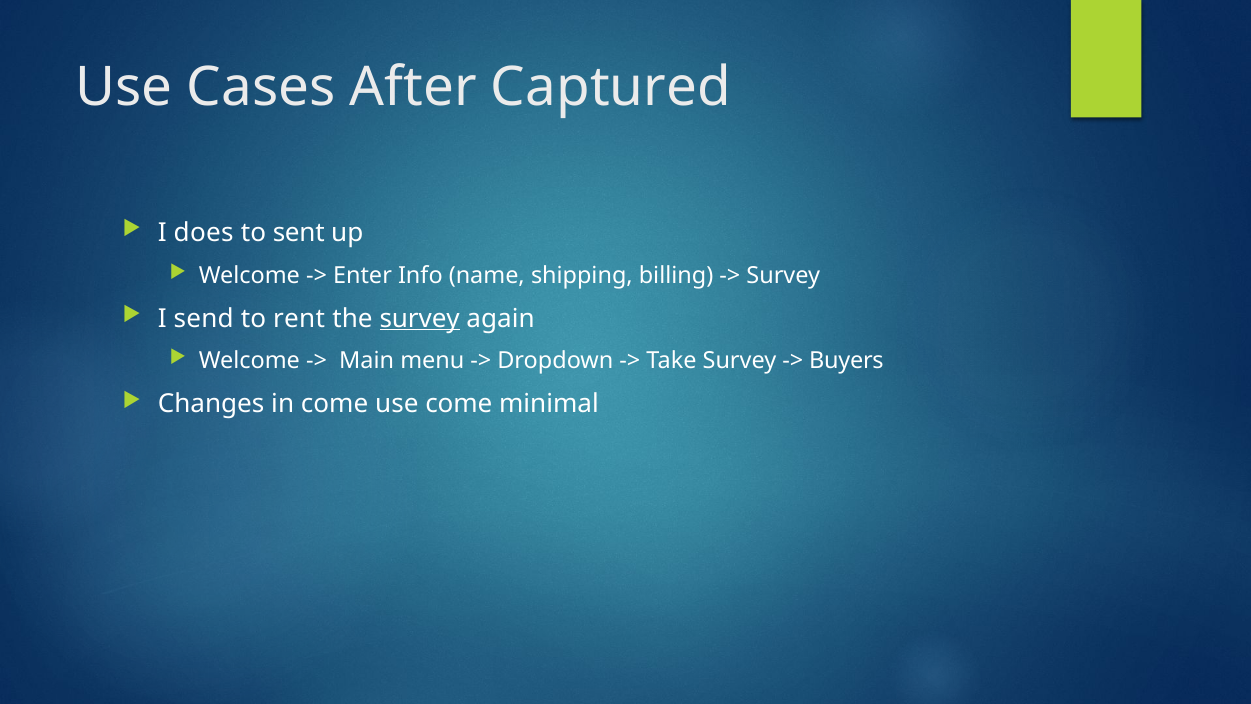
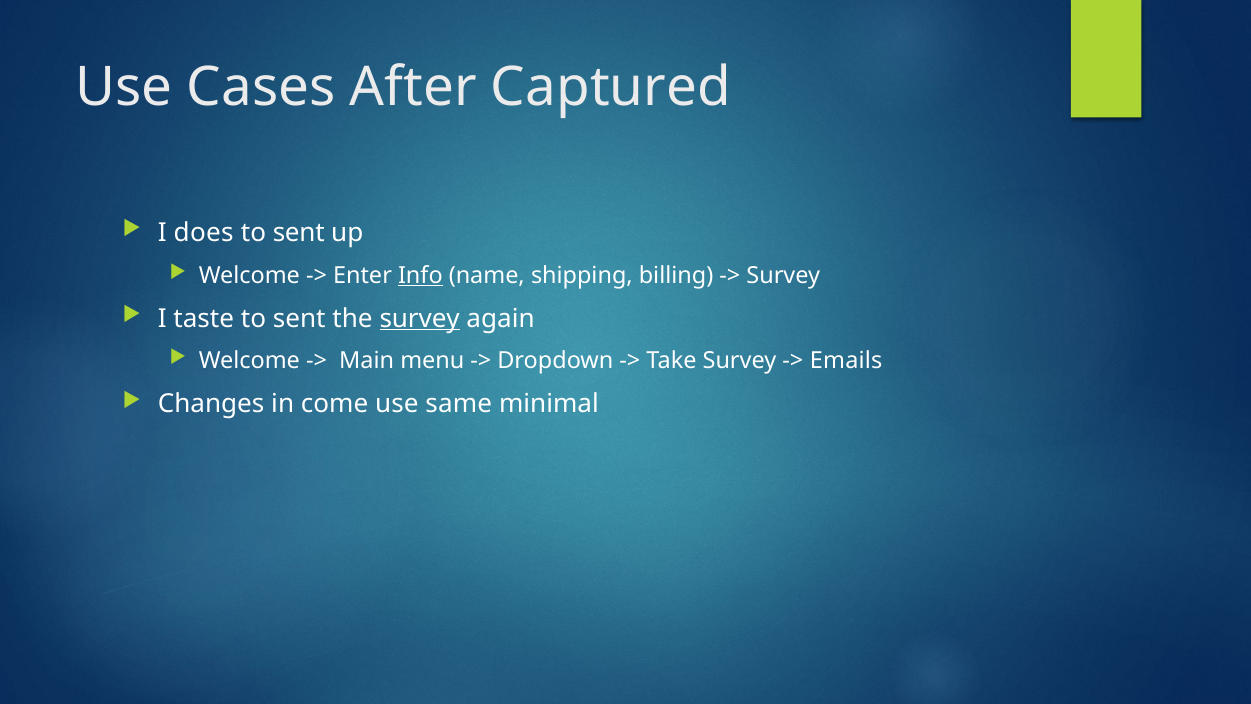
Info underline: none -> present
send: send -> taste
rent at (299, 318): rent -> sent
Buyers: Buyers -> Emails
use come: come -> same
